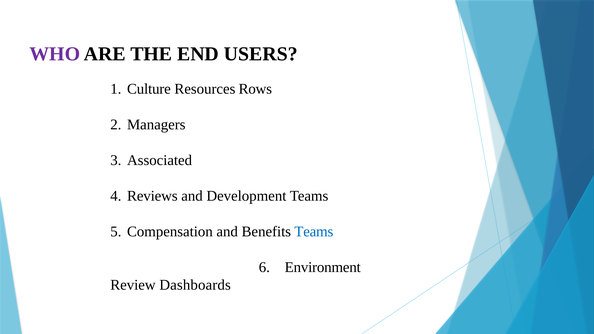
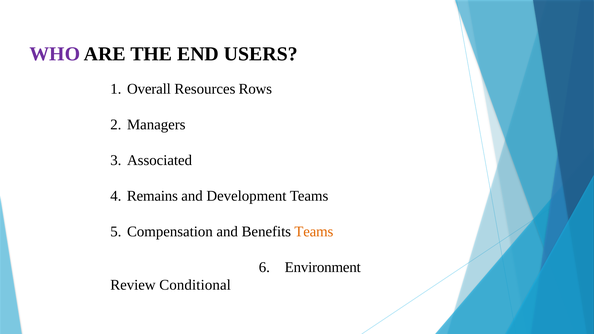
Culture: Culture -> Overall
Reviews: Reviews -> Remains
Teams at (314, 232) colour: blue -> orange
Dashboards: Dashboards -> Conditional
